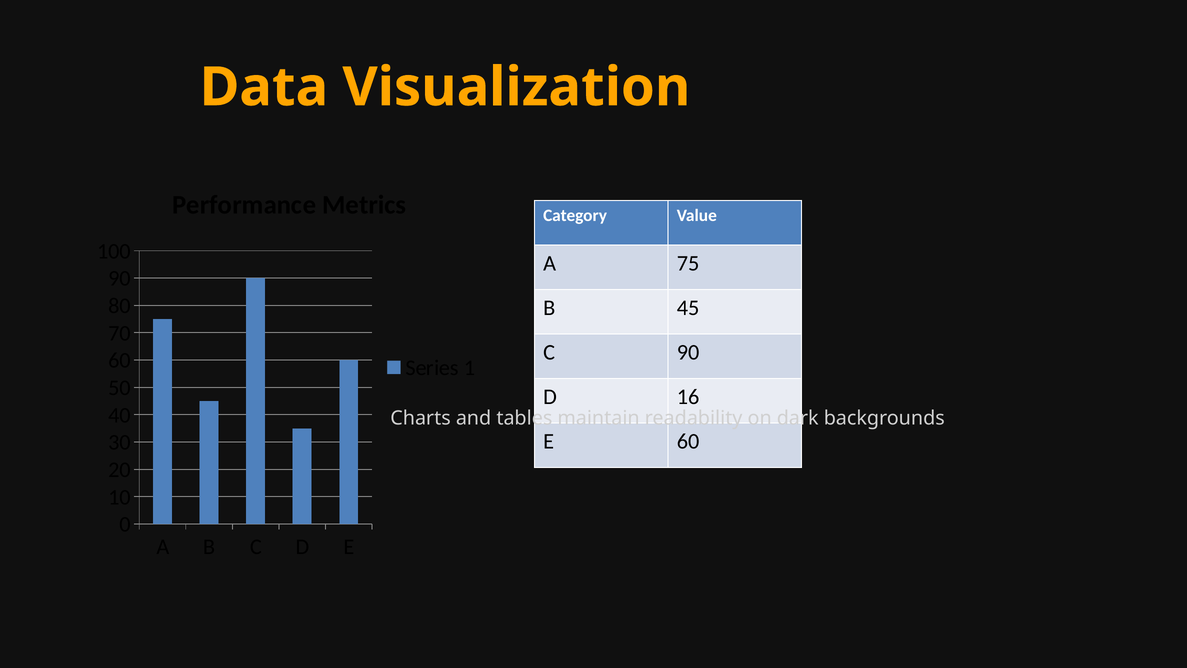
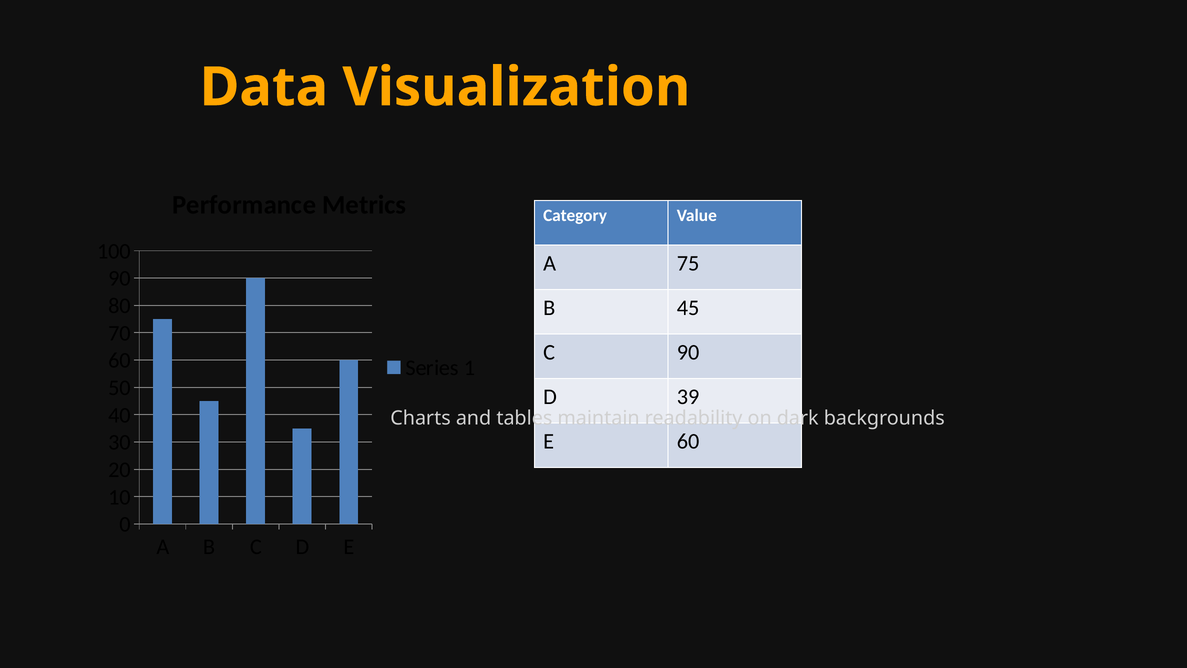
16: 16 -> 39
